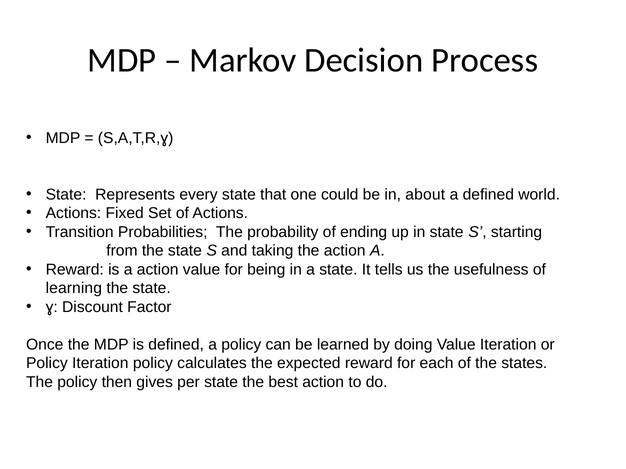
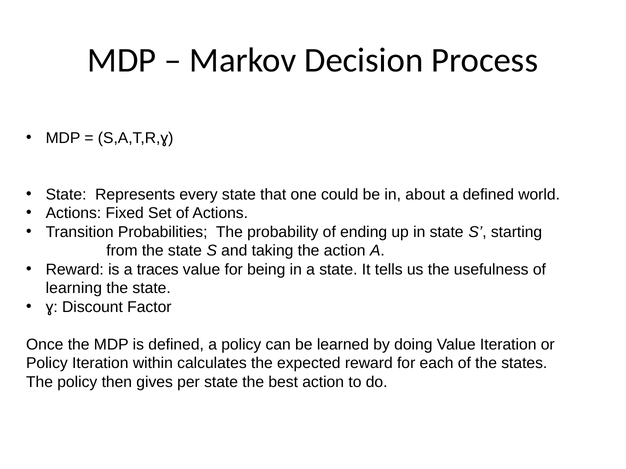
a action: action -> traces
Iteration policy: policy -> within
